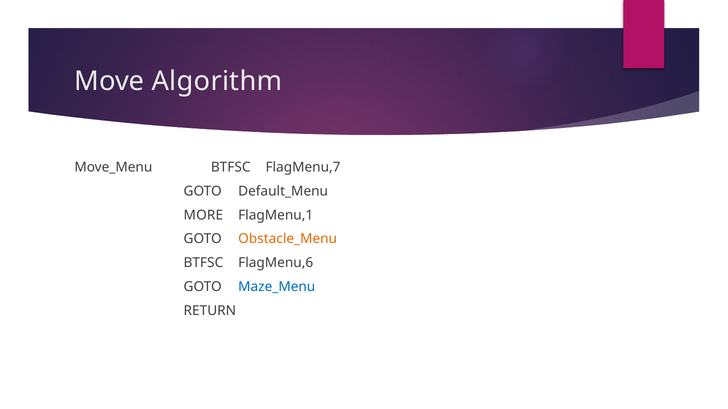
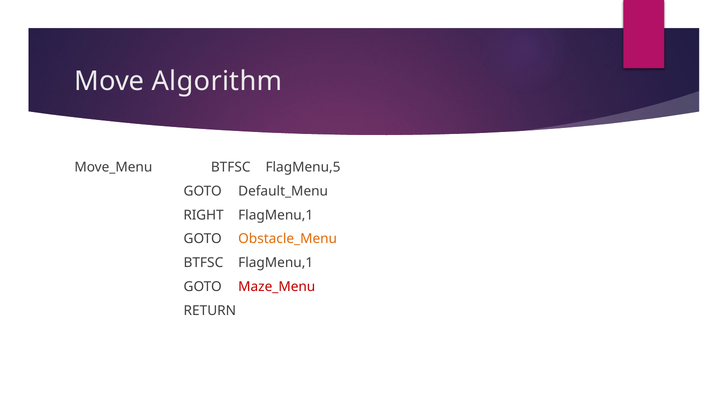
FlagMenu,7: FlagMenu,7 -> FlagMenu,5
MORE: MORE -> RIGHT
BTFSC FlagMenu,6: FlagMenu,6 -> FlagMenu,1
Maze_Menu colour: blue -> red
